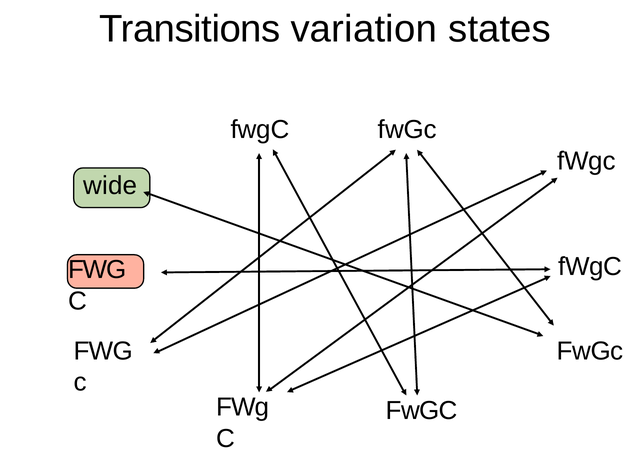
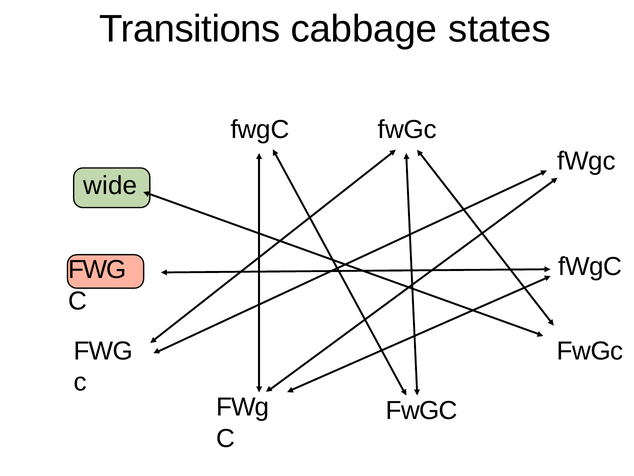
variation: variation -> cabbage
